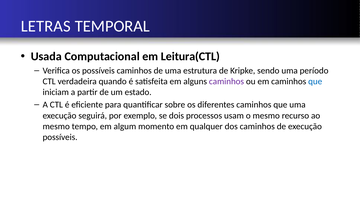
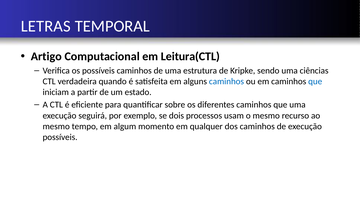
Usada: Usada -> Artigo
período: período -> ciências
caminhos at (226, 82) colour: purple -> blue
